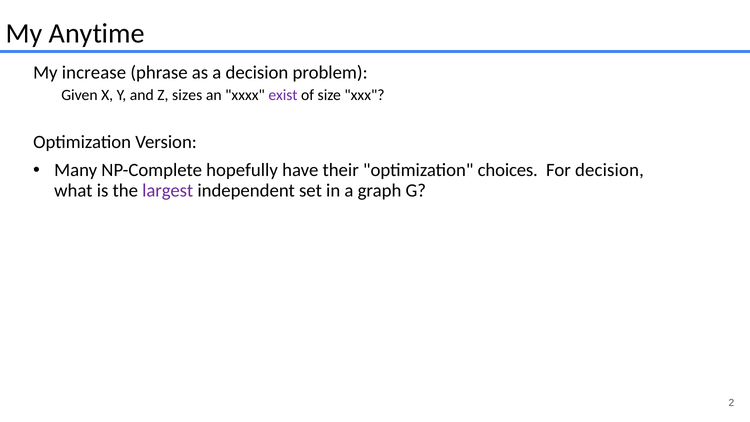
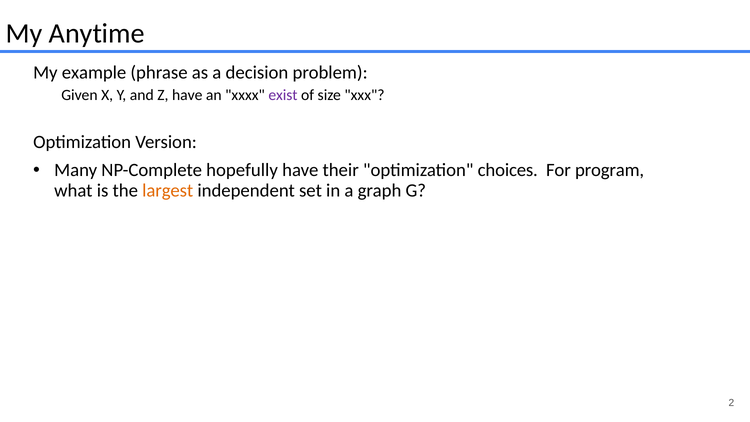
increase: increase -> example
Z sizes: sizes -> have
For decision: decision -> program
largest colour: purple -> orange
